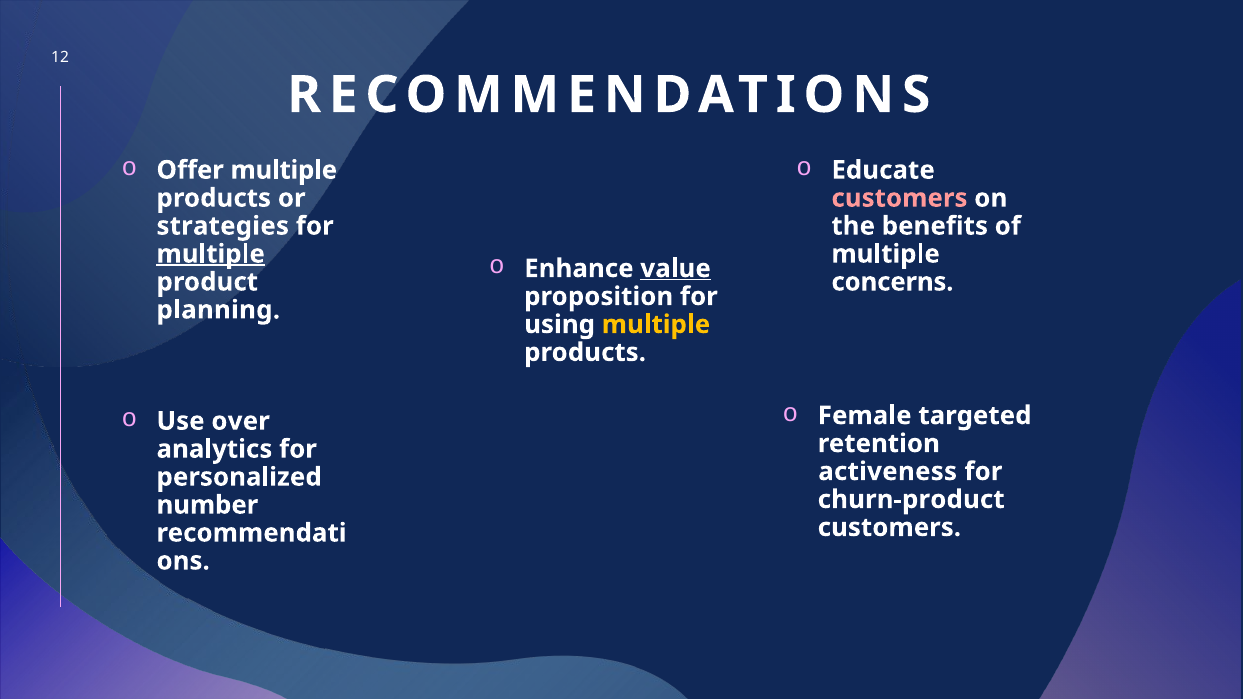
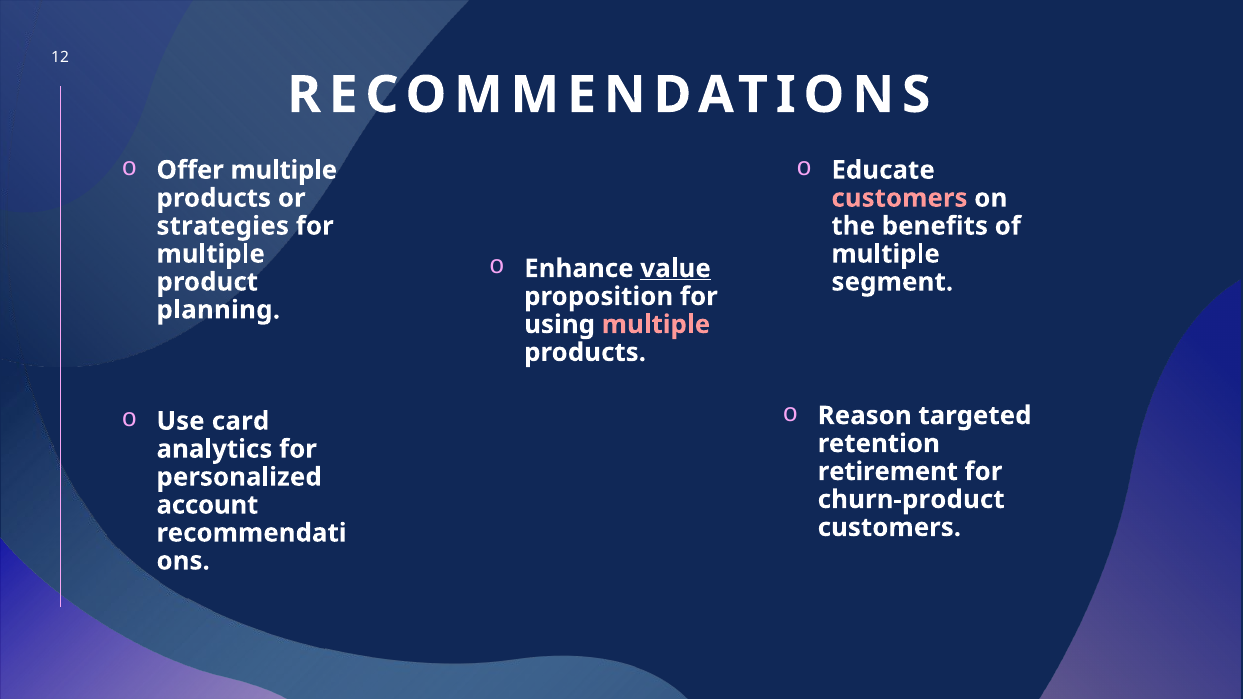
multiple at (211, 254) underline: present -> none
concerns: concerns -> segment
multiple at (656, 325) colour: yellow -> pink
Female: Female -> Reason
over: over -> card
activeness: activeness -> retirement
number: number -> account
